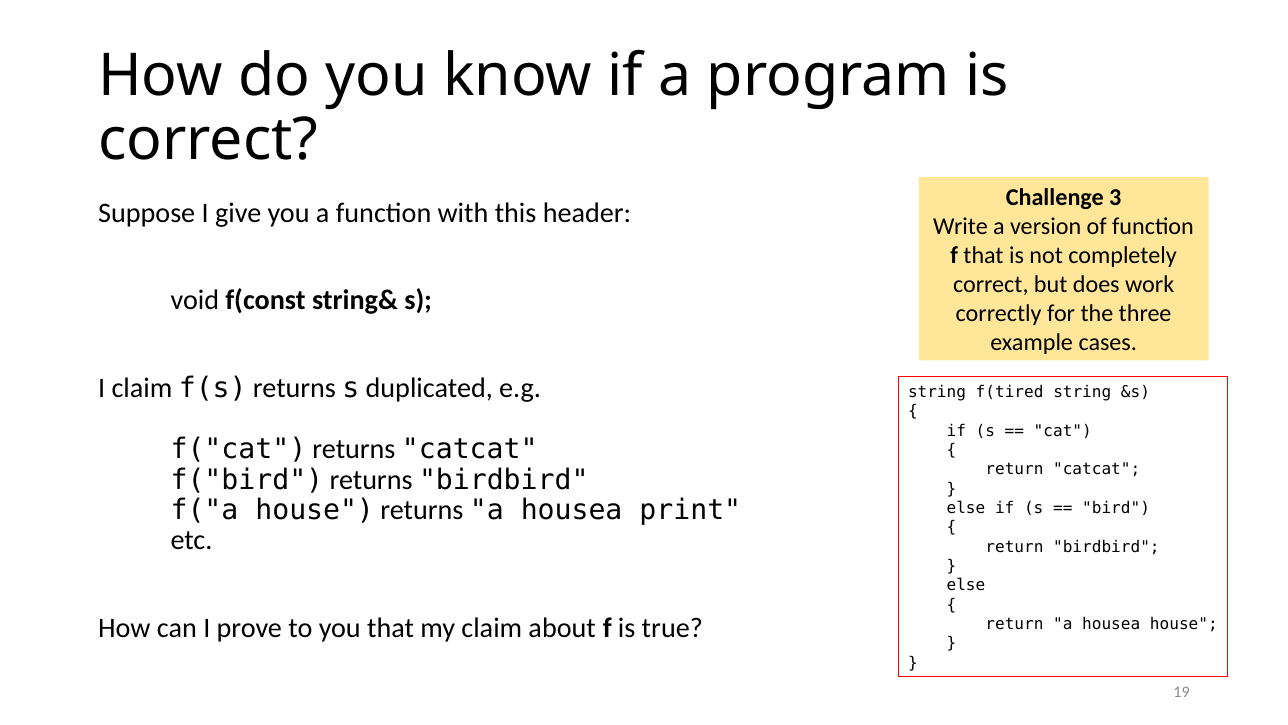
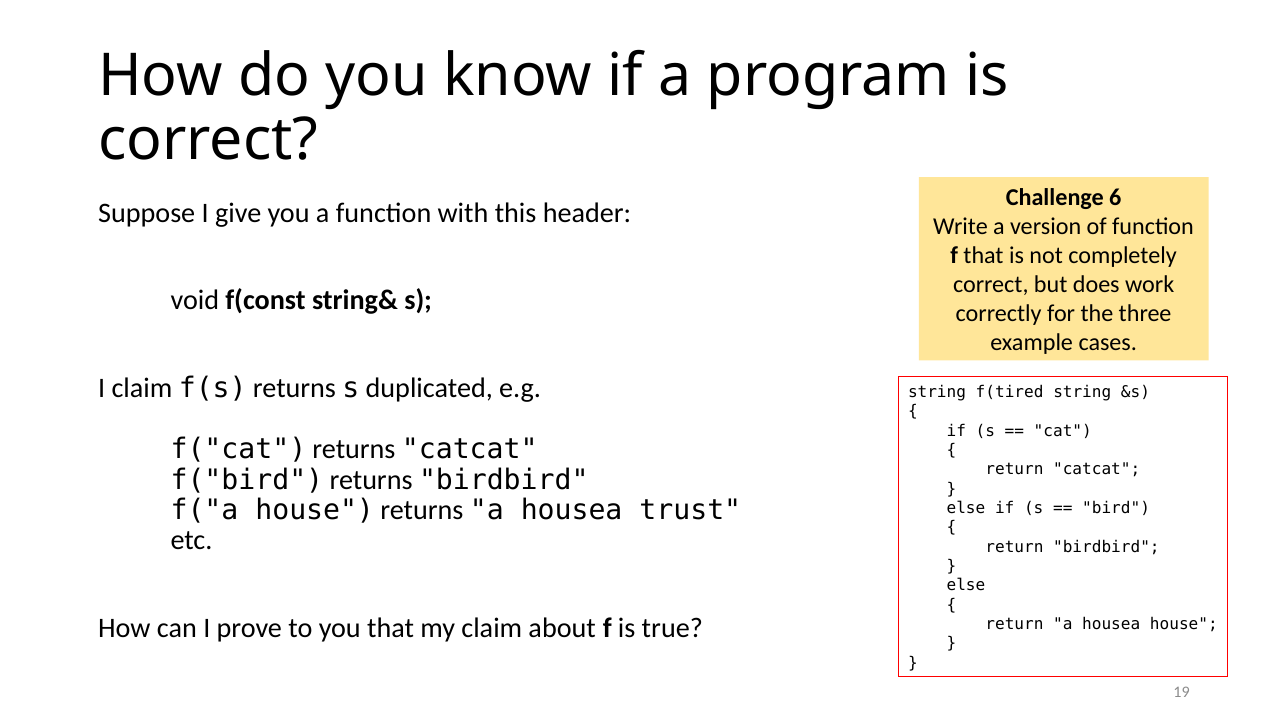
3: 3 -> 6
print: print -> trust
